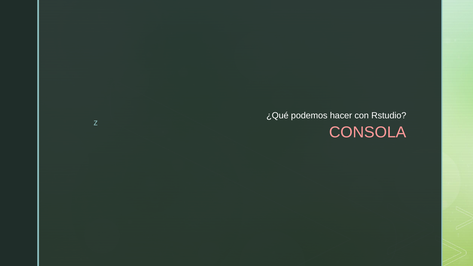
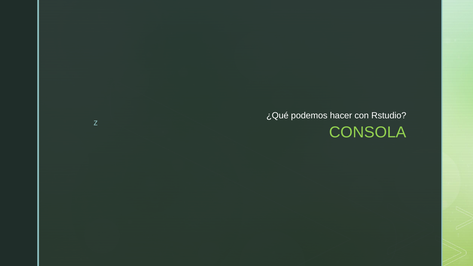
CONSOLA colour: pink -> light green
